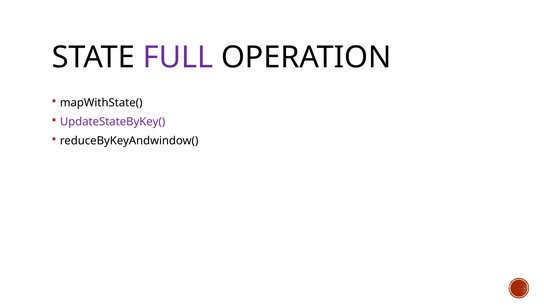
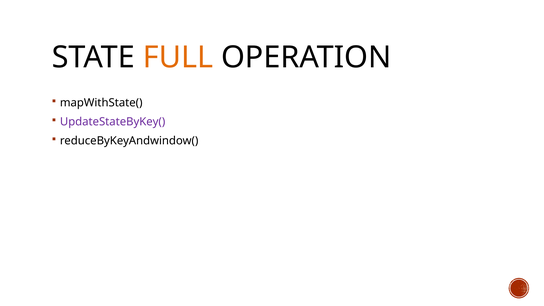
FULL colour: purple -> orange
